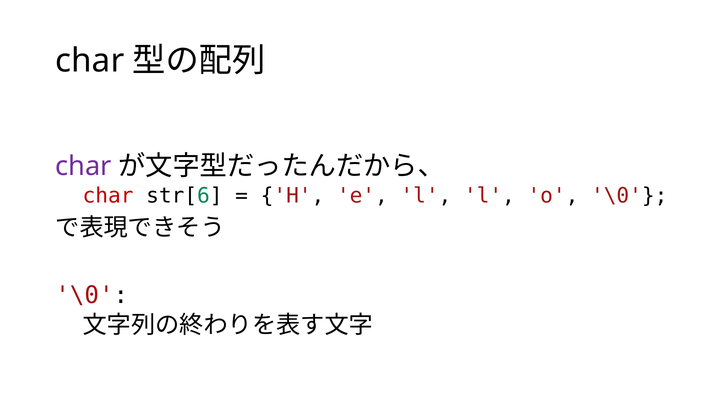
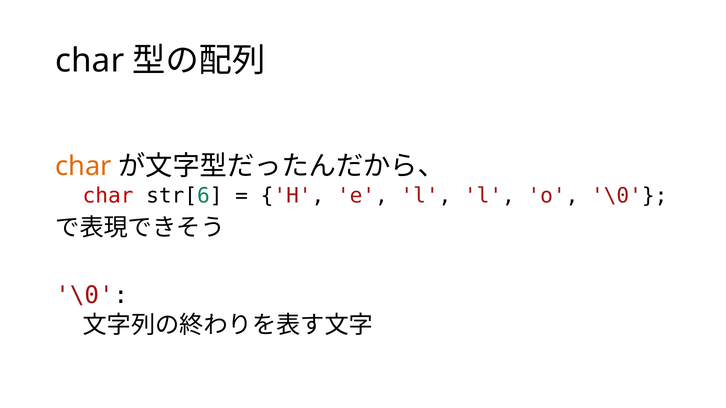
char at (84, 166) colour: purple -> orange
